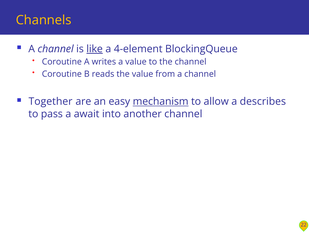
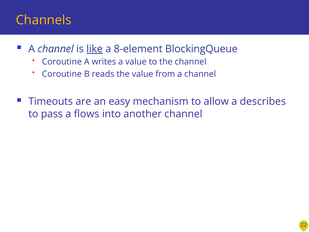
4-element: 4-element -> 8-element
Together: Together -> Timeouts
mechanism underline: present -> none
await: await -> flows
